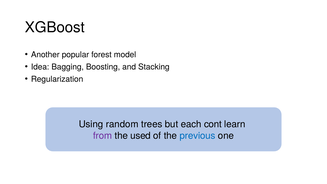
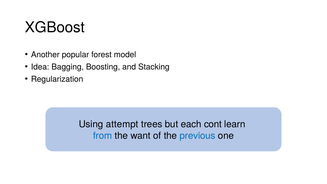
random: random -> attempt
from colour: purple -> blue
used: used -> want
